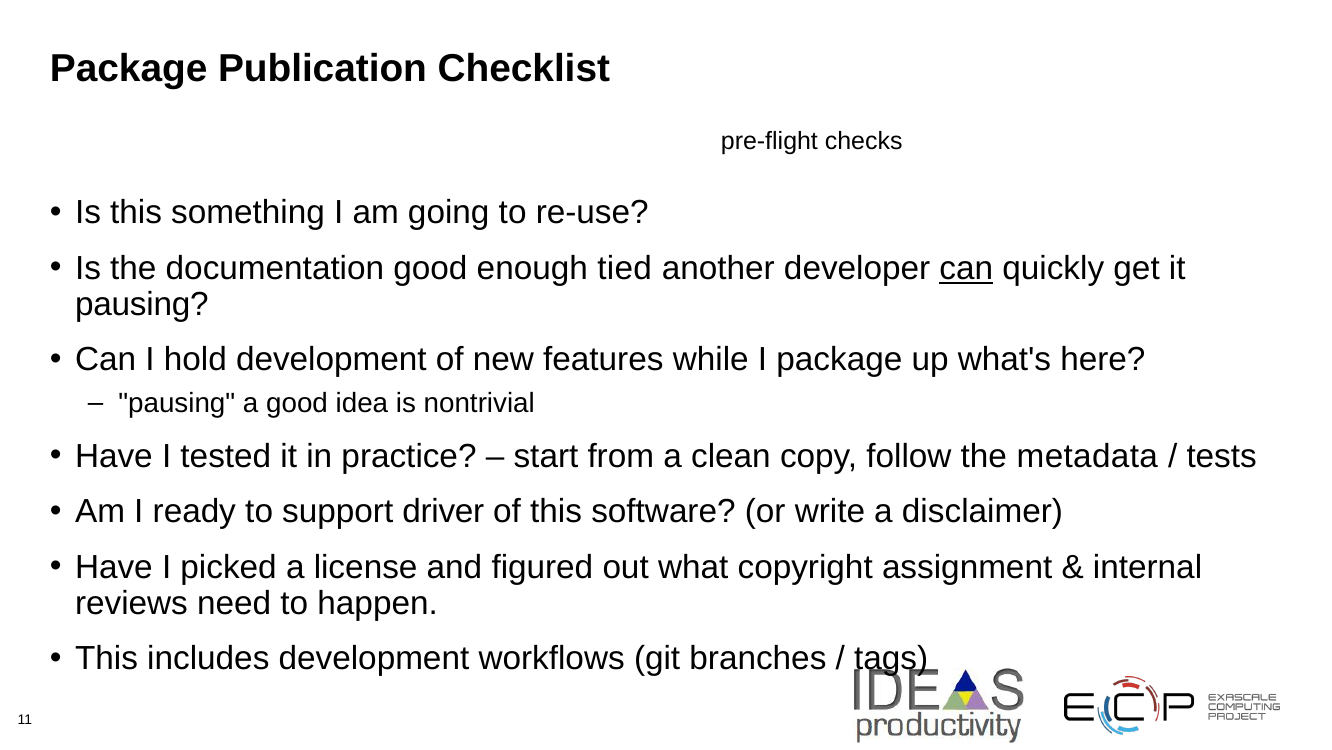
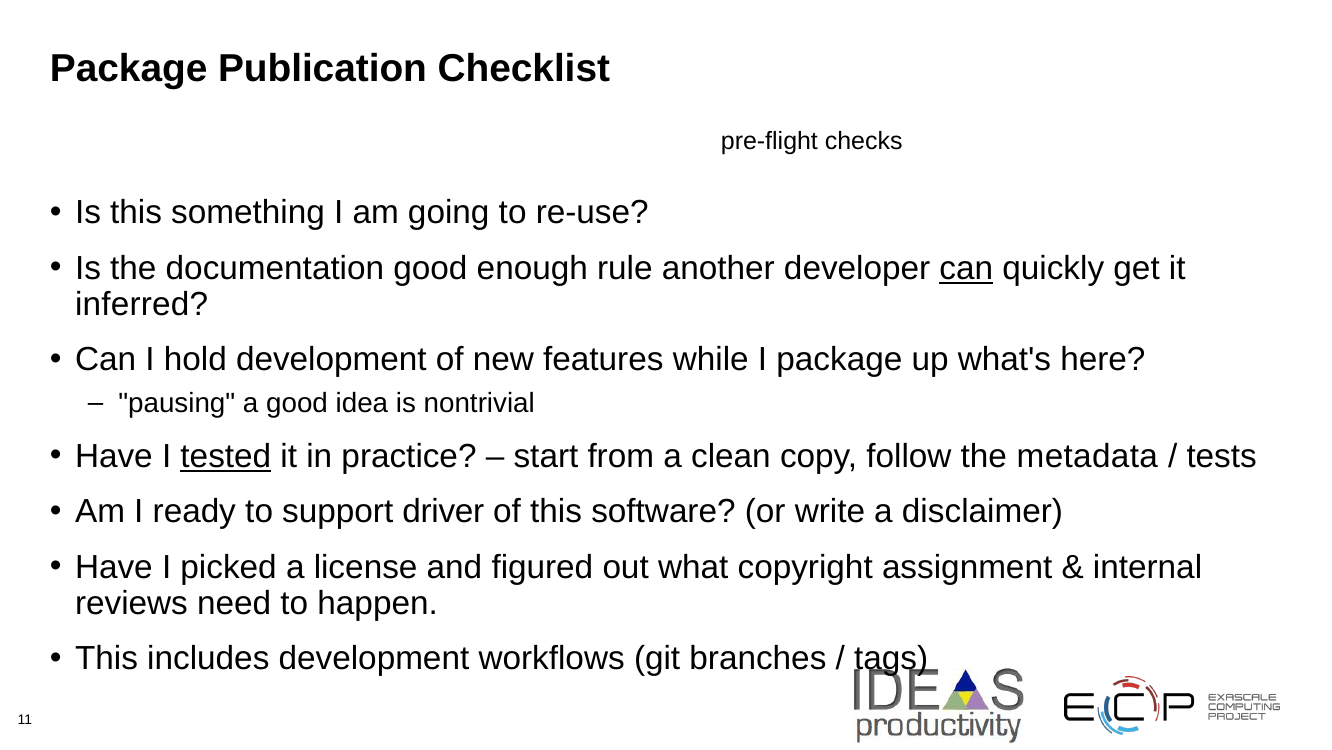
tied: tied -> rule
pausing at (142, 304): pausing -> inferred
tested underline: none -> present
